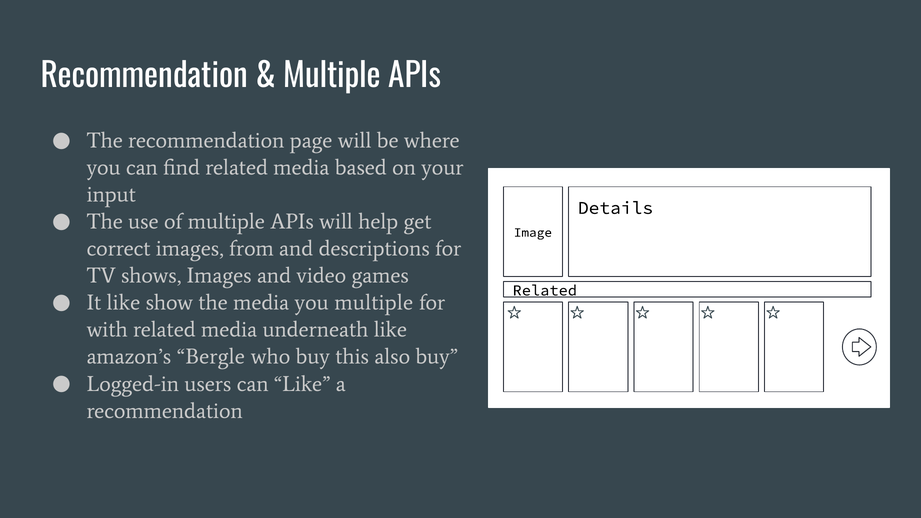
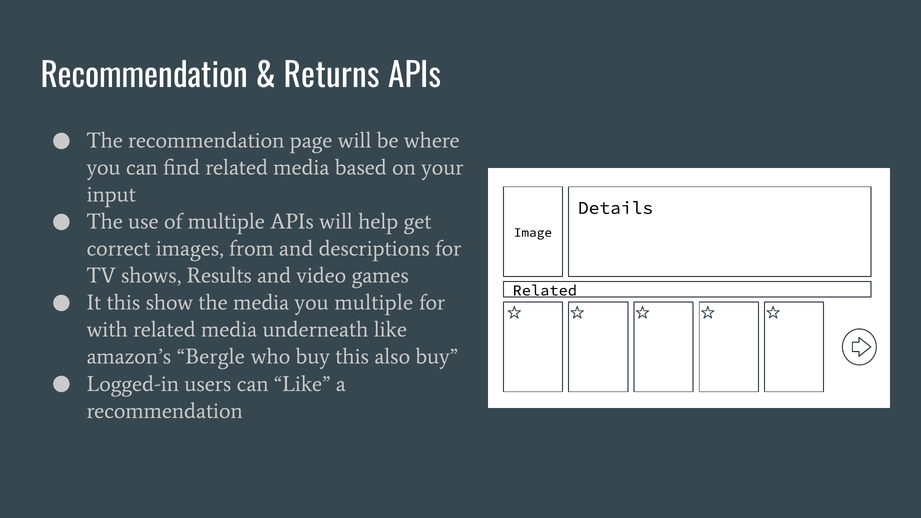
Multiple at (332, 76): Multiple -> Returns
shows Images: Images -> Results
It like: like -> this
